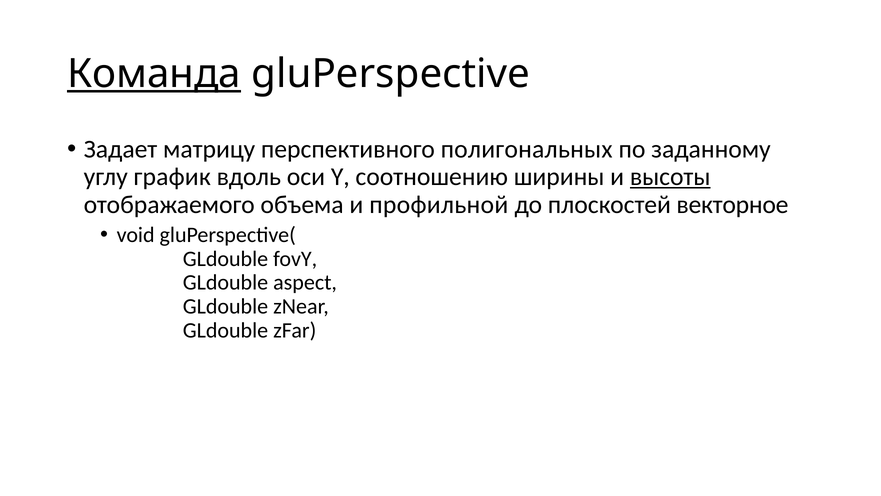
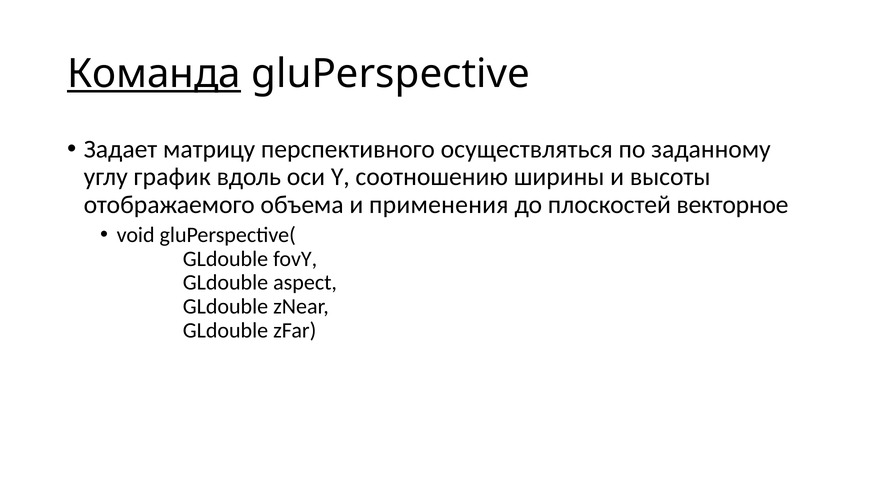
полигональных: полигональных -> осуществляться
высоты underline: present -> none
профильной: профильной -> применения
